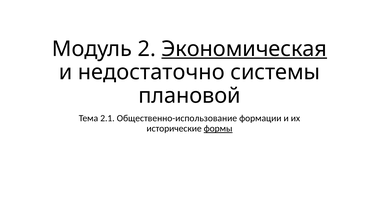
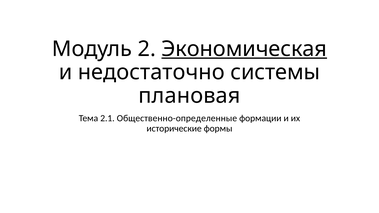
плановой: плановой -> плановая
Общественно-использование: Общественно-использование -> Общественно-определенные
формы underline: present -> none
